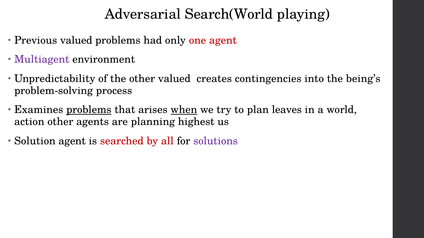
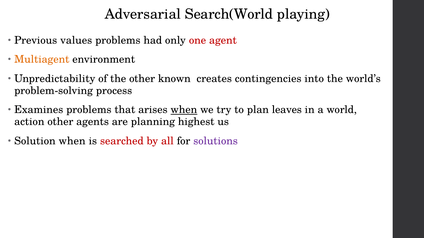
Previous valued: valued -> values
Multiagent colour: purple -> orange
other valued: valued -> known
being’s: being’s -> world’s
problems at (89, 110) underline: present -> none
Solution agent: agent -> when
